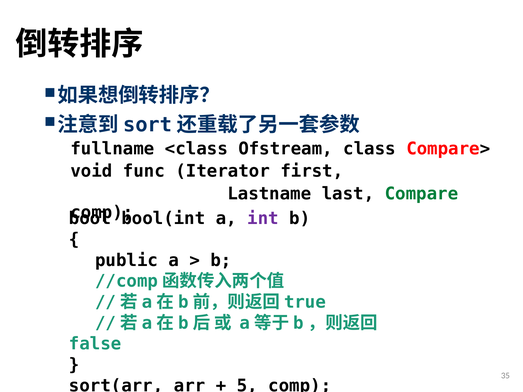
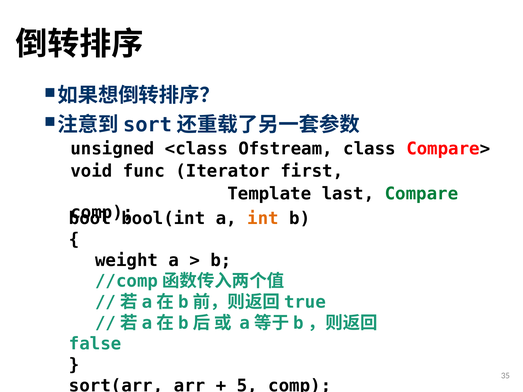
fullname: fullname -> unsigned
Lastname: Lastname -> Template
int colour: purple -> orange
public: public -> weight
